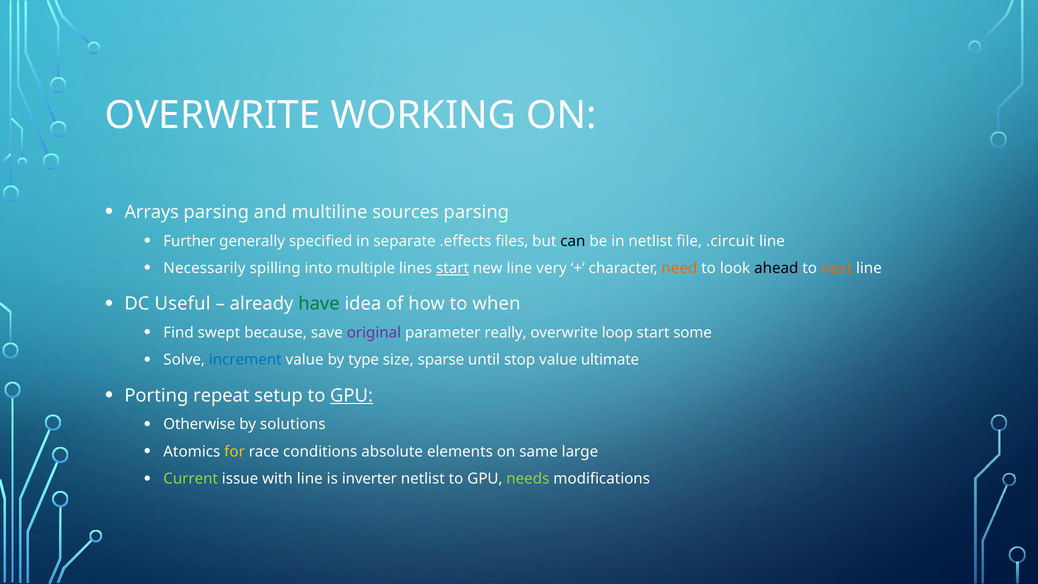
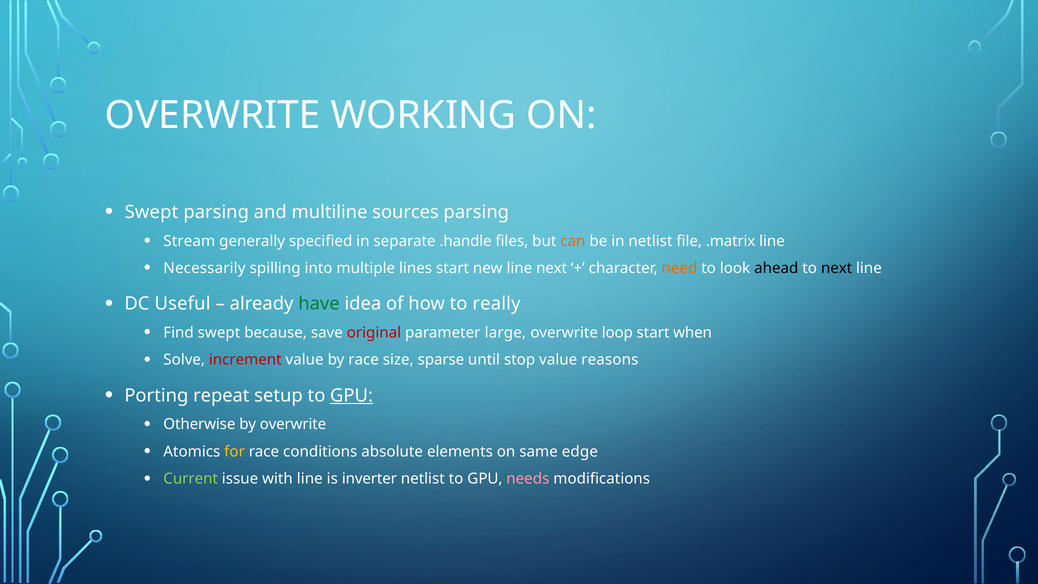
Arrays at (152, 212): Arrays -> Swept
Further: Further -> Stream
.effects: .effects -> .handle
can colour: black -> orange
.circuit: .circuit -> .matrix
start at (453, 268) underline: present -> none
line very: very -> next
next at (837, 268) colour: orange -> black
when: when -> really
original colour: purple -> red
really: really -> large
some: some -> when
increment colour: blue -> red
by type: type -> race
ultimate: ultimate -> reasons
by solutions: solutions -> overwrite
large: large -> edge
needs colour: light green -> pink
